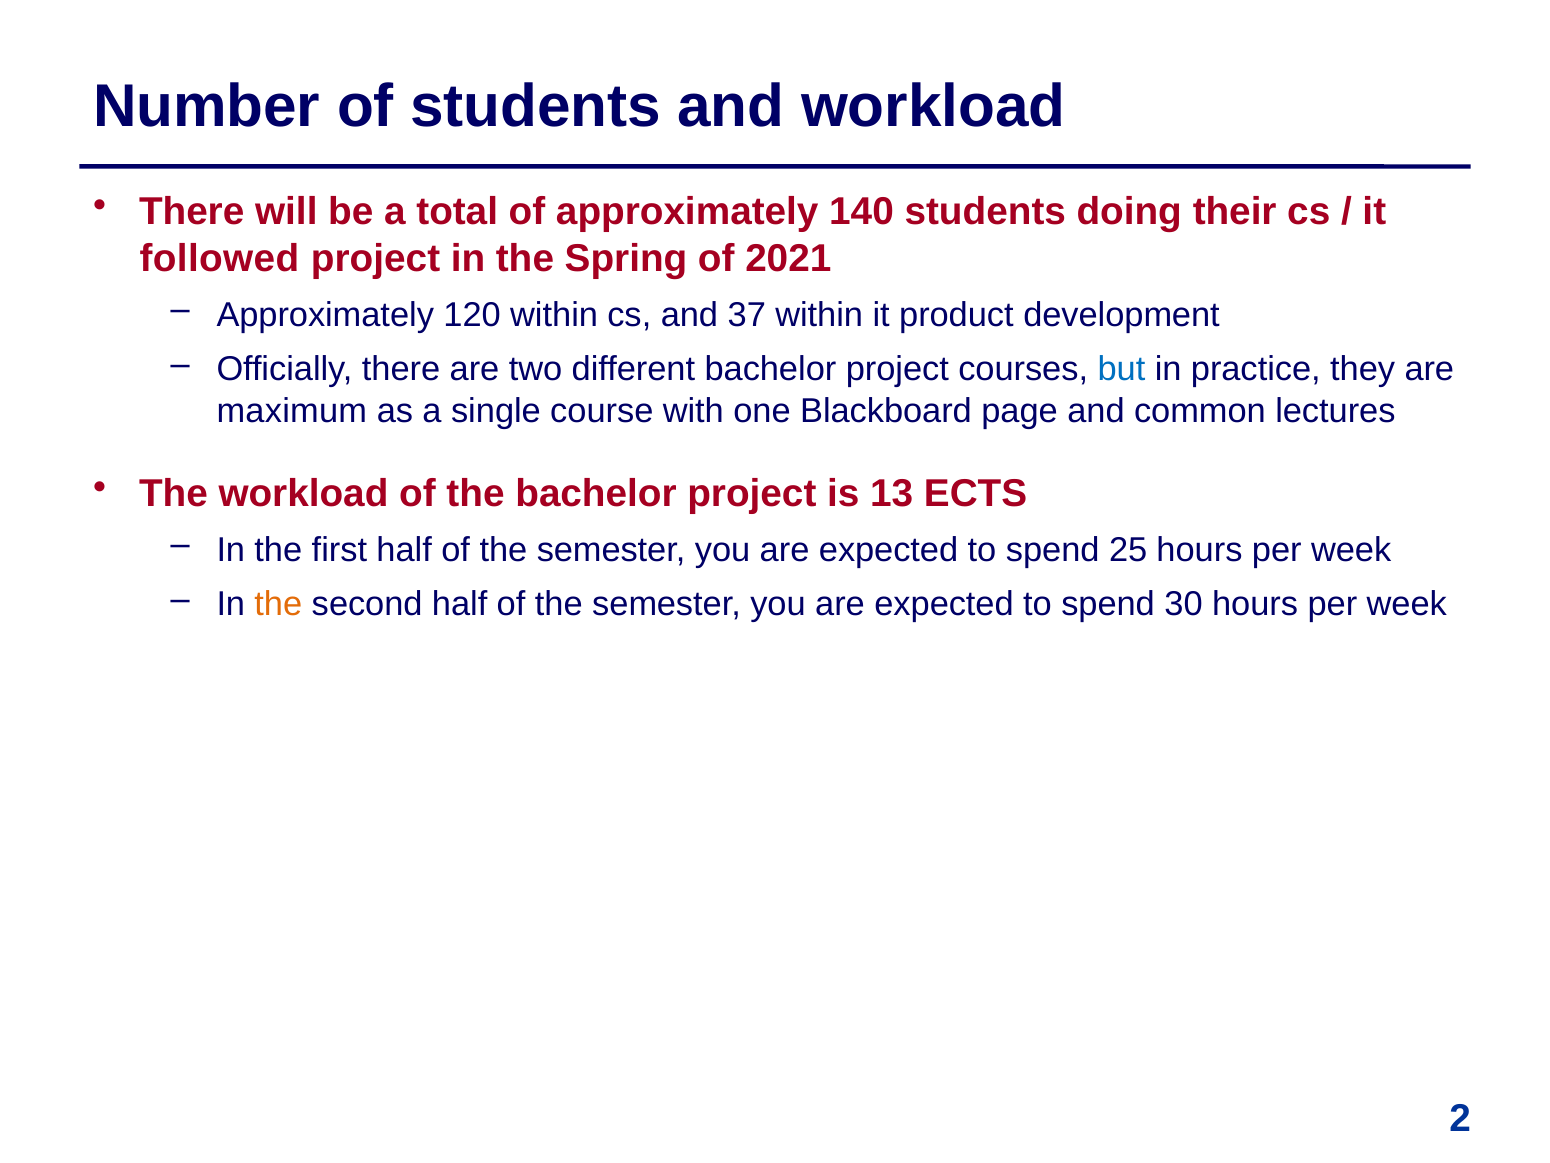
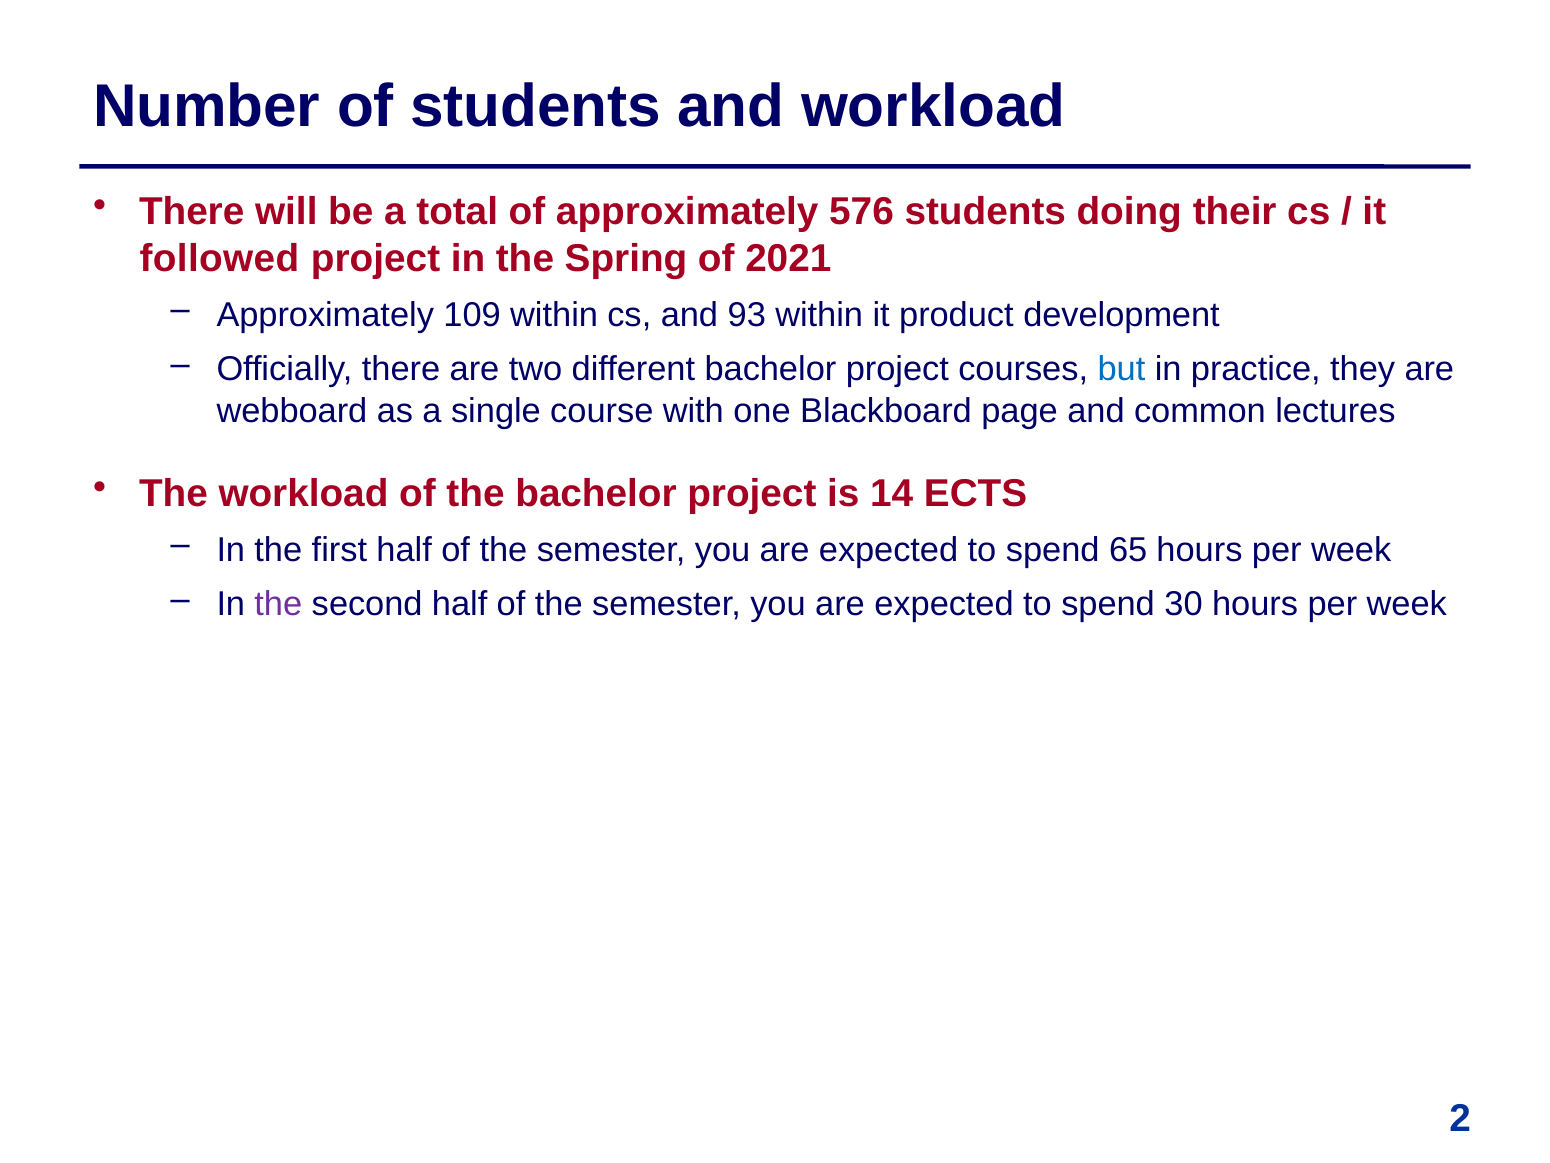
140: 140 -> 576
120: 120 -> 109
37: 37 -> 93
maximum: maximum -> webboard
13: 13 -> 14
25: 25 -> 65
the at (278, 604) colour: orange -> purple
